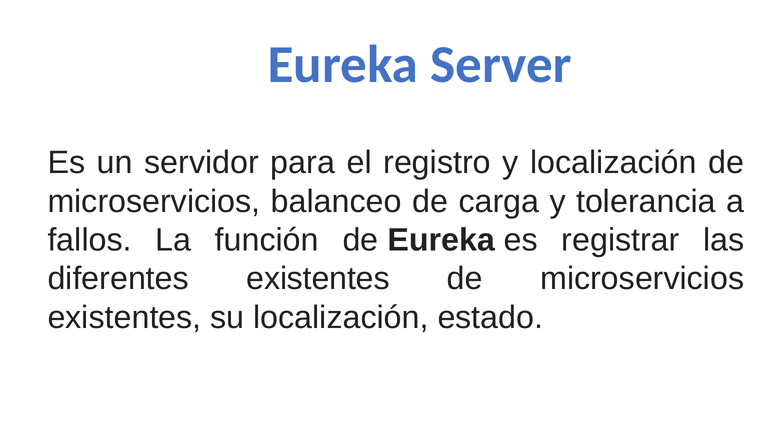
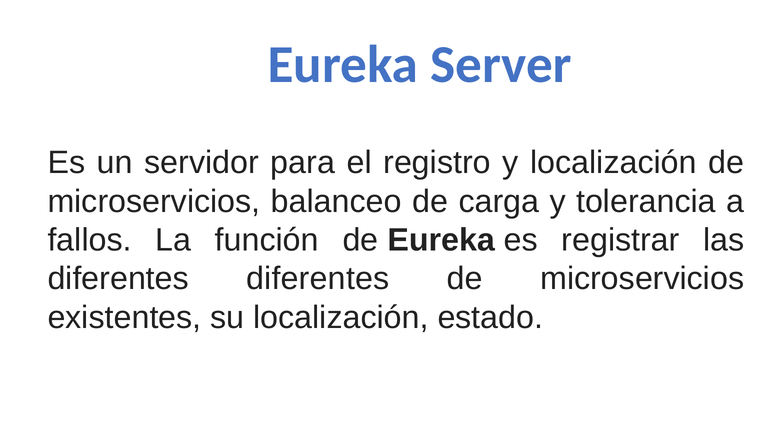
diferentes existentes: existentes -> diferentes
